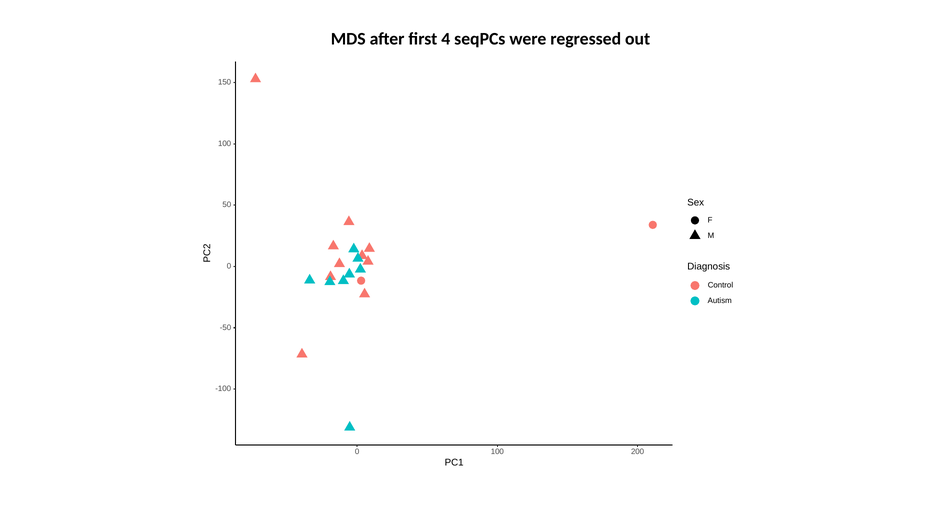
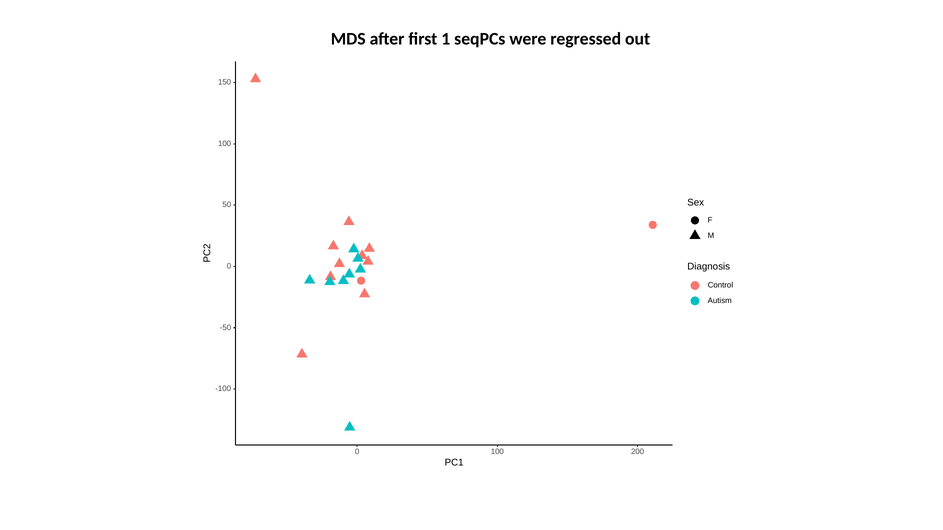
4: 4 -> 1
